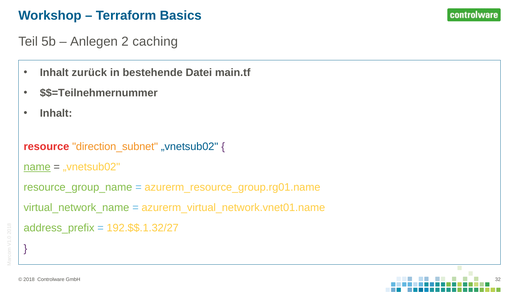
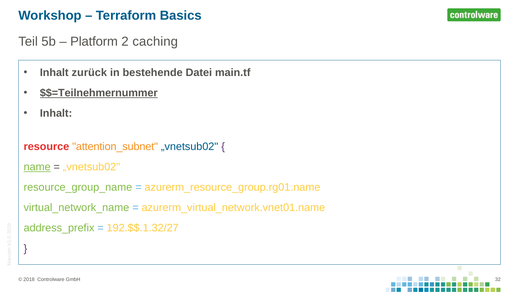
Anlegen: Anlegen -> Platform
$$=Teilnehmernummer underline: none -> present
direction_subnet: direction_subnet -> attention_subnet
